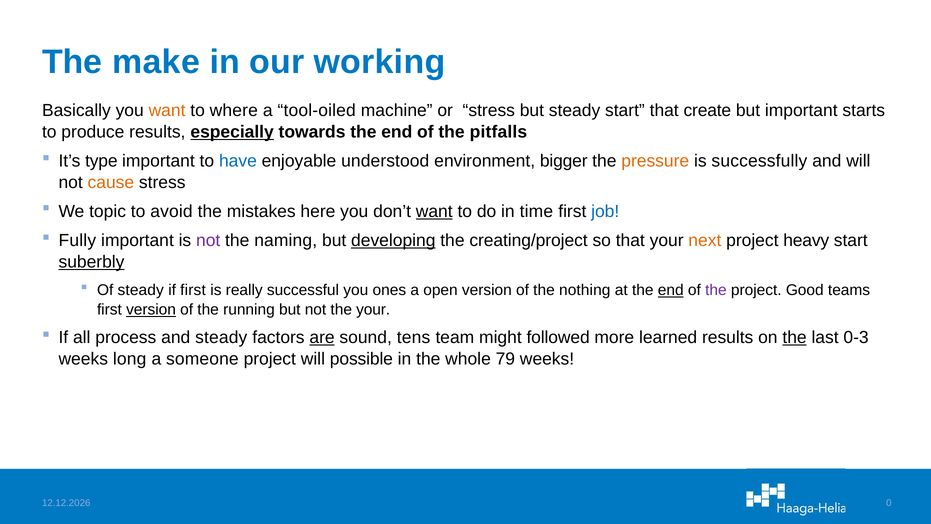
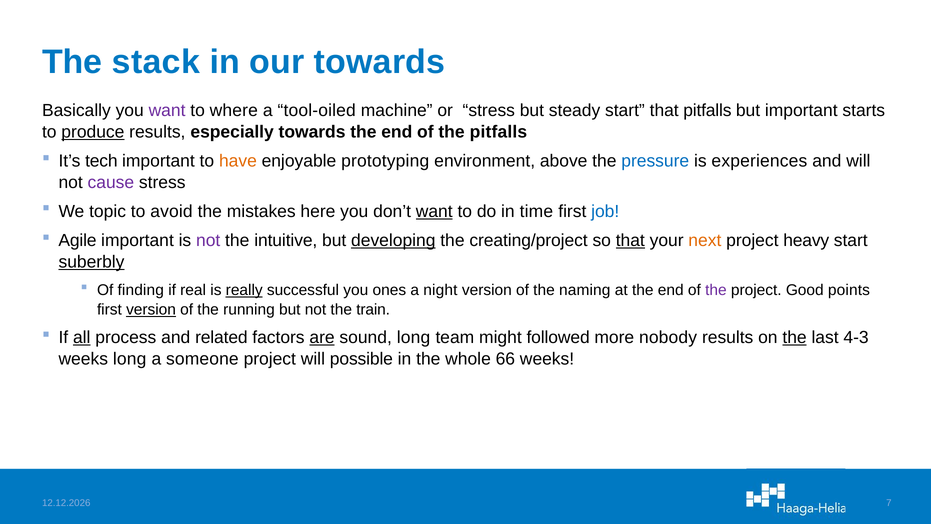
make: make -> stack
our working: working -> towards
want at (167, 111) colour: orange -> purple
that create: create -> pitfalls
produce underline: none -> present
especially underline: present -> none
type: type -> tech
have colour: blue -> orange
understood: understood -> prototyping
bigger: bigger -> above
pressure colour: orange -> blue
successfully: successfully -> experiences
cause colour: orange -> purple
Fully: Fully -> Agile
naming: naming -> intuitive
that at (630, 241) underline: none -> present
Of steady: steady -> finding
if first: first -> real
really underline: none -> present
open: open -> night
nothing: nothing -> naming
end at (671, 290) underline: present -> none
teams: teams -> points
the your: your -> train
all underline: none -> present
and steady: steady -> related
sound tens: tens -> long
learned: learned -> nobody
0-3: 0-3 -> 4-3
79: 79 -> 66
0: 0 -> 7
